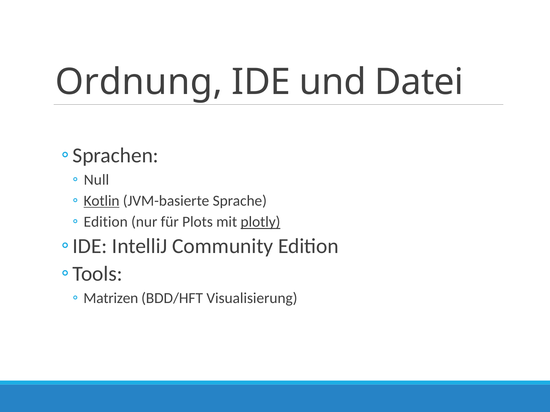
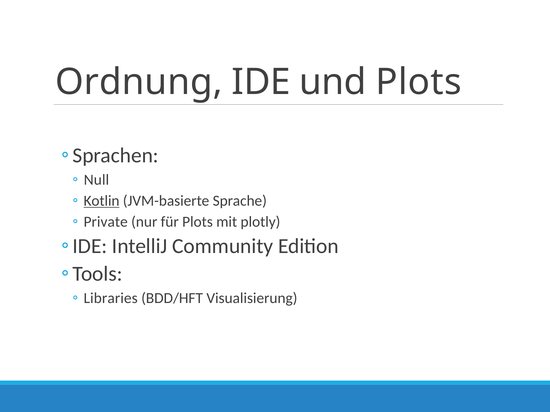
und Datei: Datei -> Plots
Edition at (106, 222): Edition -> Private
plotly underline: present -> none
Matrizen: Matrizen -> Libraries
